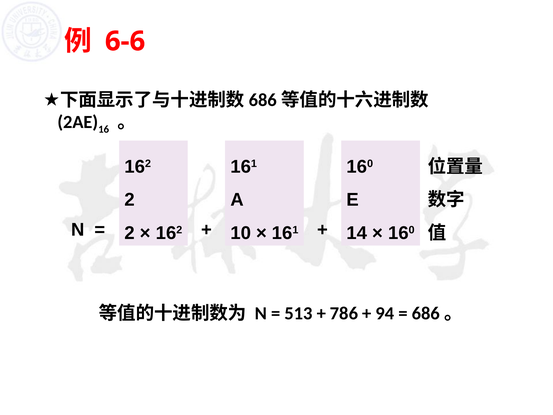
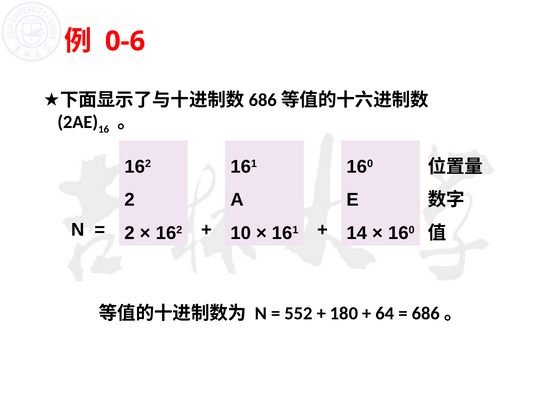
6-6: 6-6 -> 0-6
513: 513 -> 552
786: 786 -> 180
94: 94 -> 64
